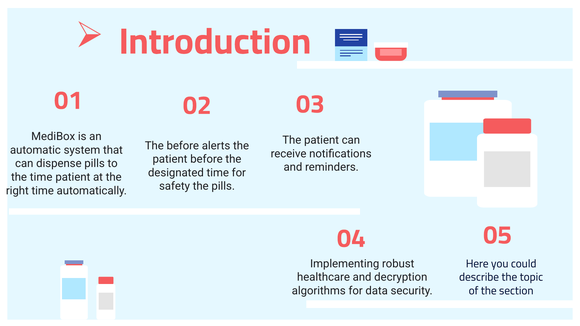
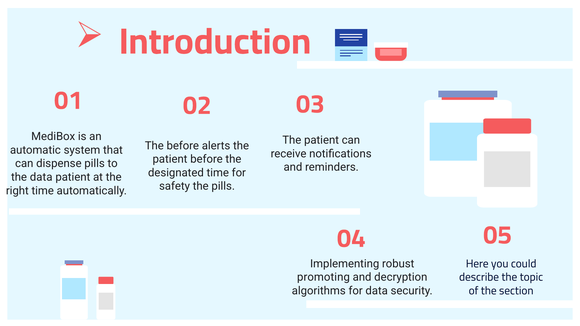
the time: time -> data
healthcare: healthcare -> promoting
